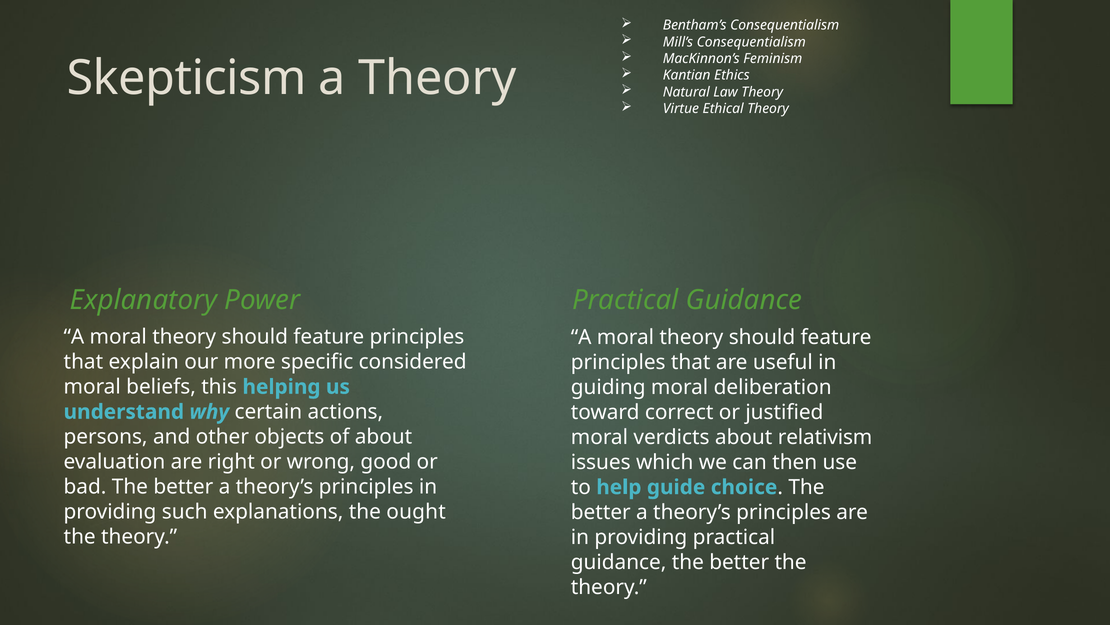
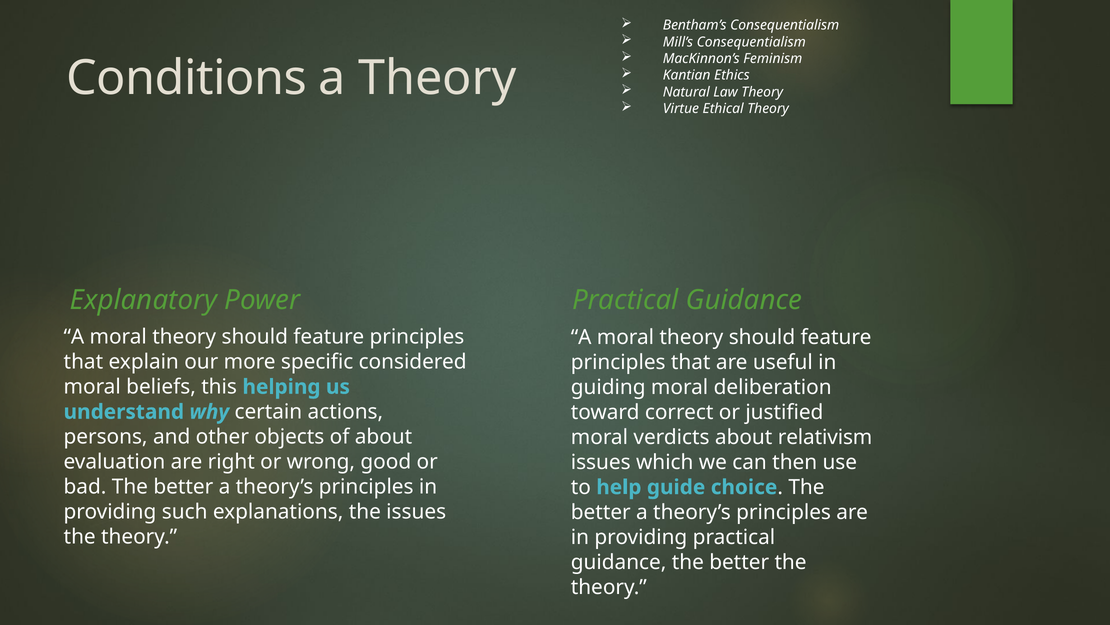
Skepticism: Skepticism -> Conditions
the ought: ought -> issues
